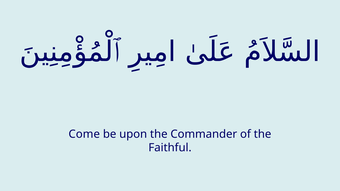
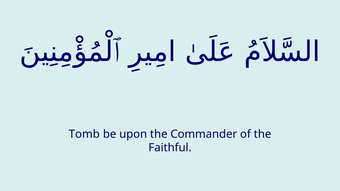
Come: Come -> Tomb
